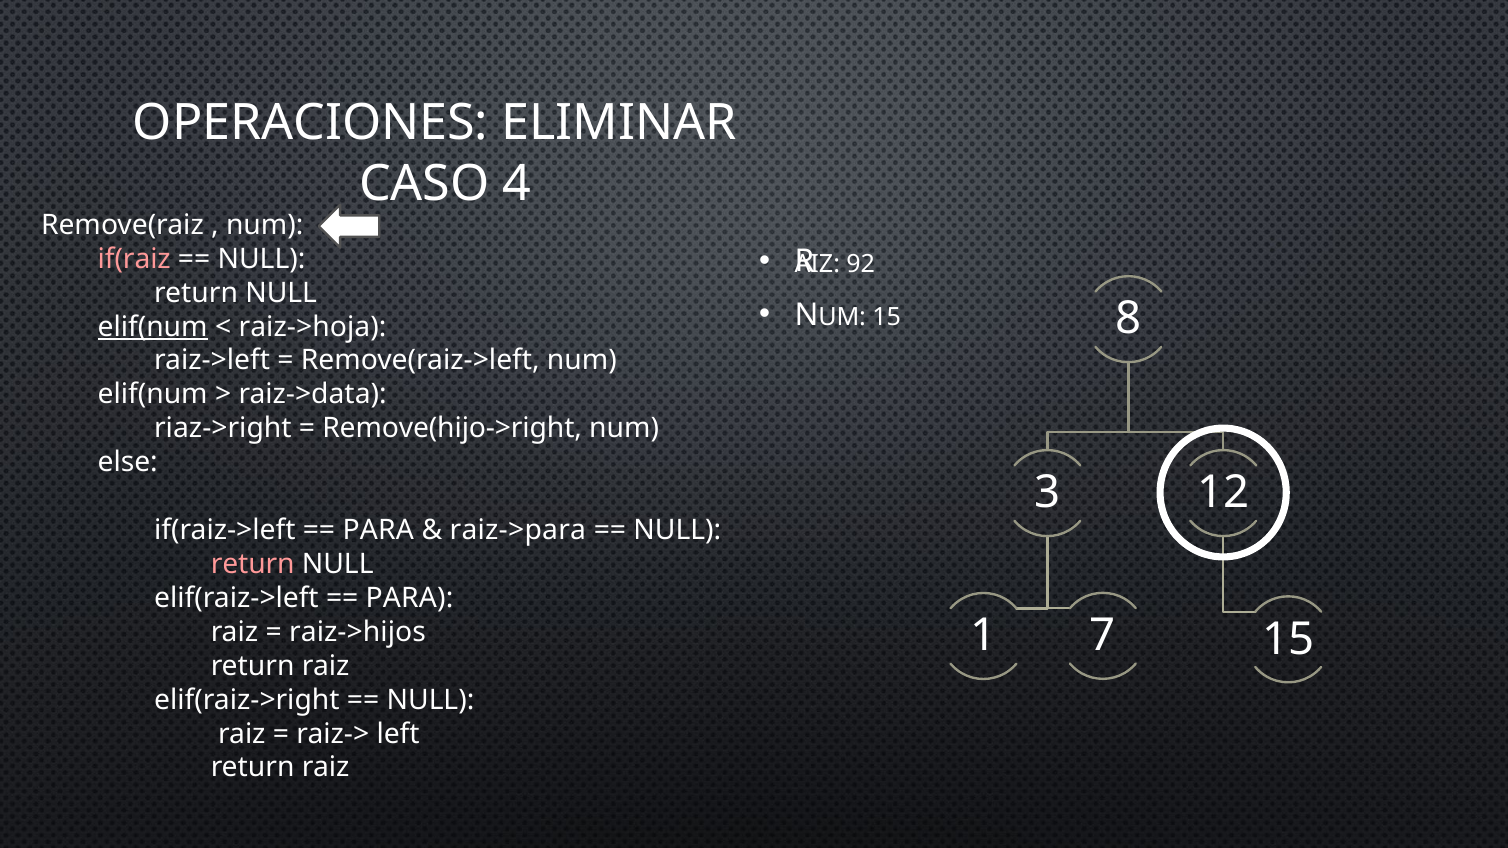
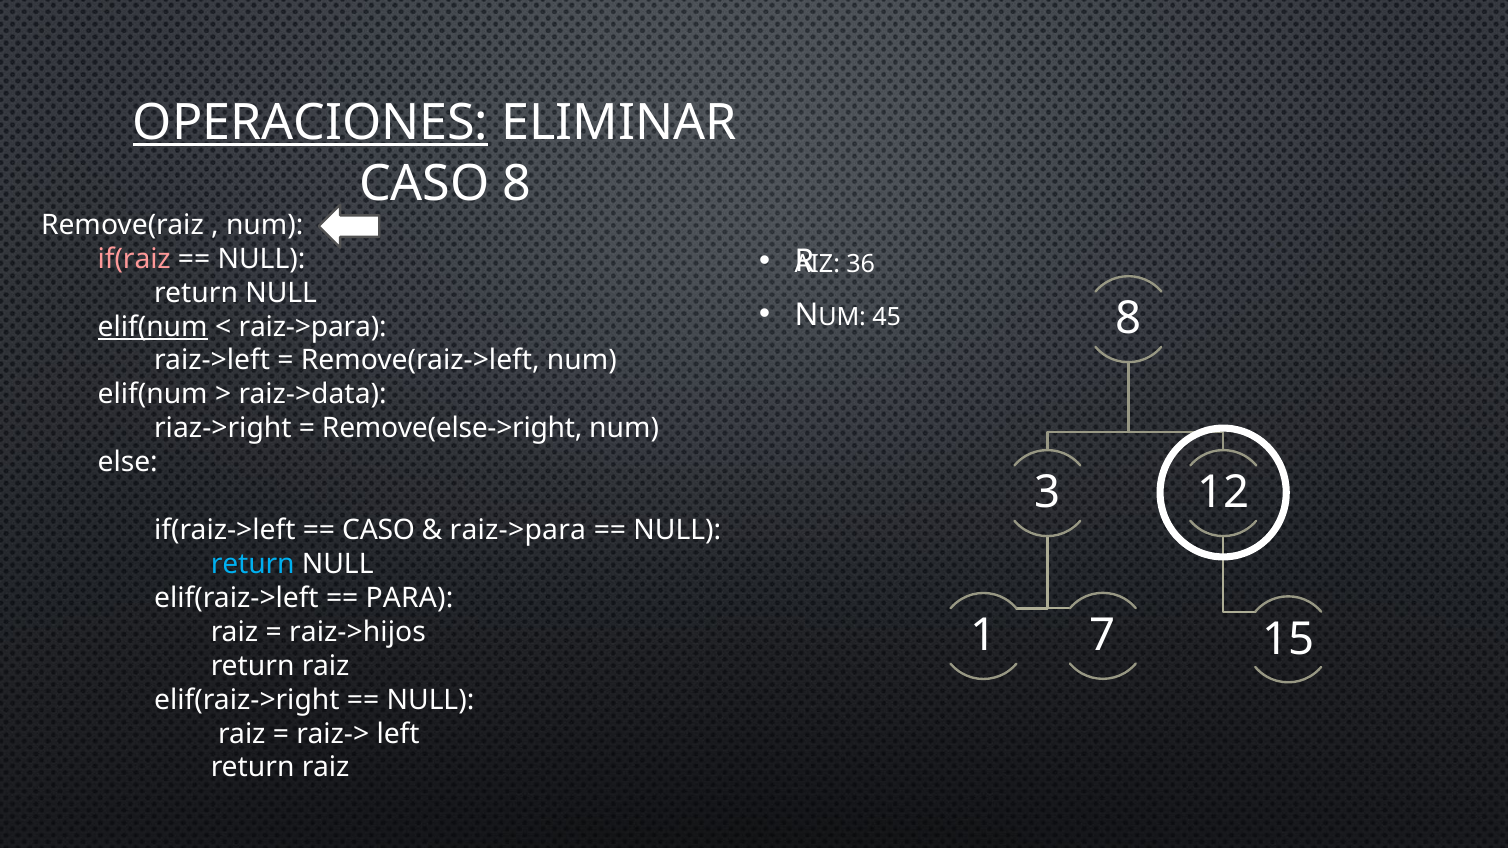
OPERACIONES underline: none -> present
CASO 4: 4 -> 8
92: 92 -> 36
15 at (887, 317): 15 -> 45
raiz->hoja at (313, 327): raiz->hoja -> raiz->para
Remove(hijo->right: Remove(hijo->right -> Remove(else->right
PARA at (378, 530): PARA -> CASO
return at (253, 564) colour: pink -> light blue
